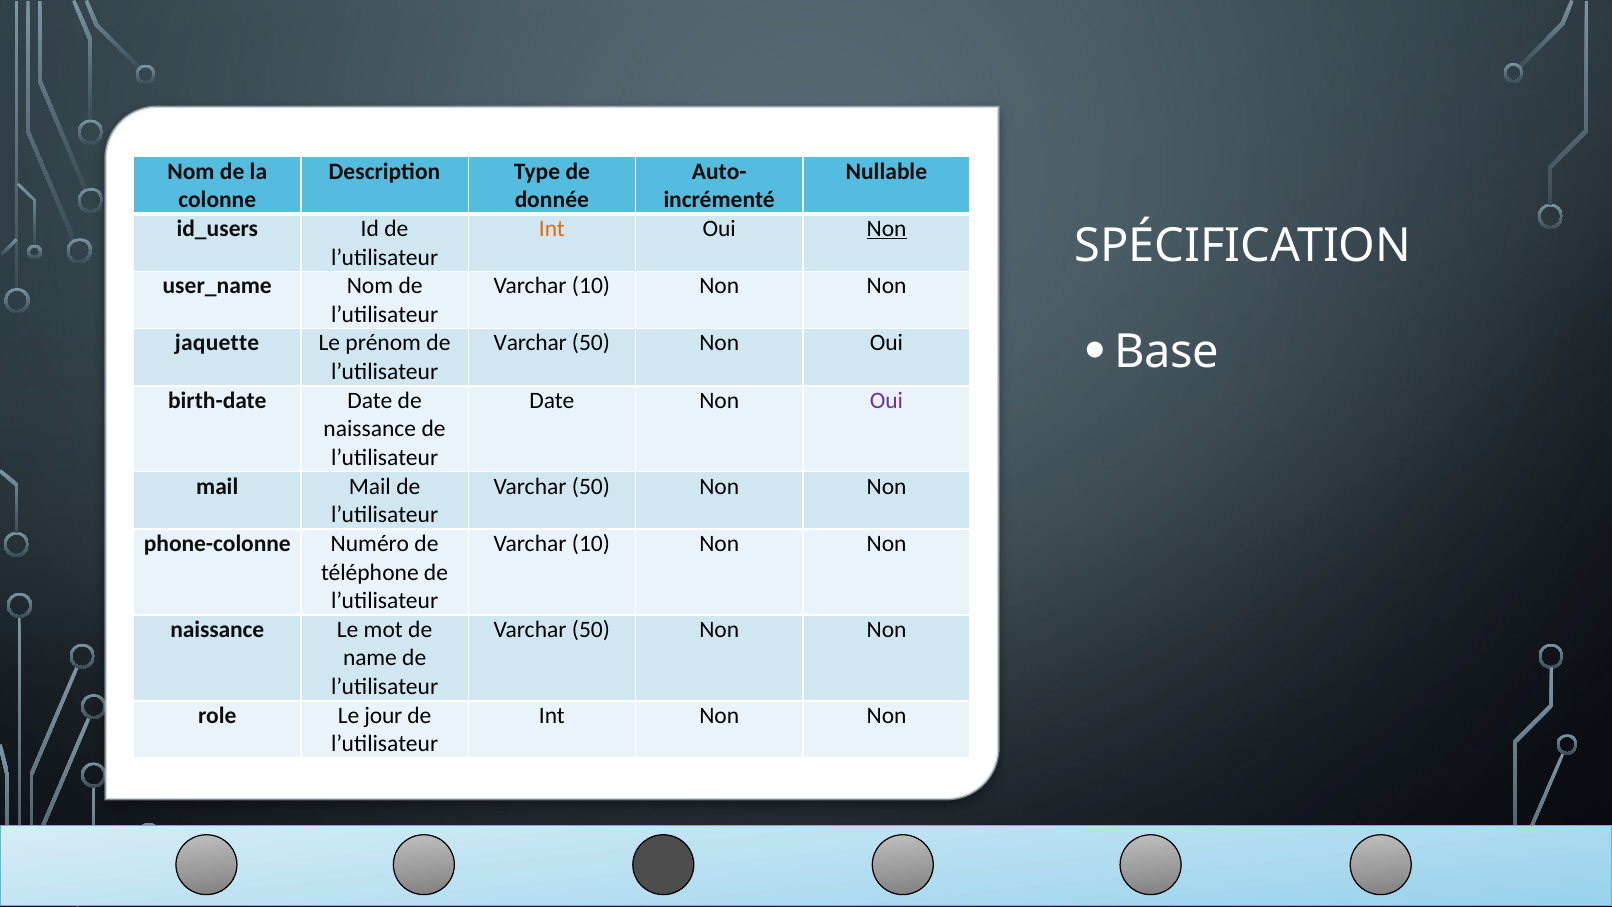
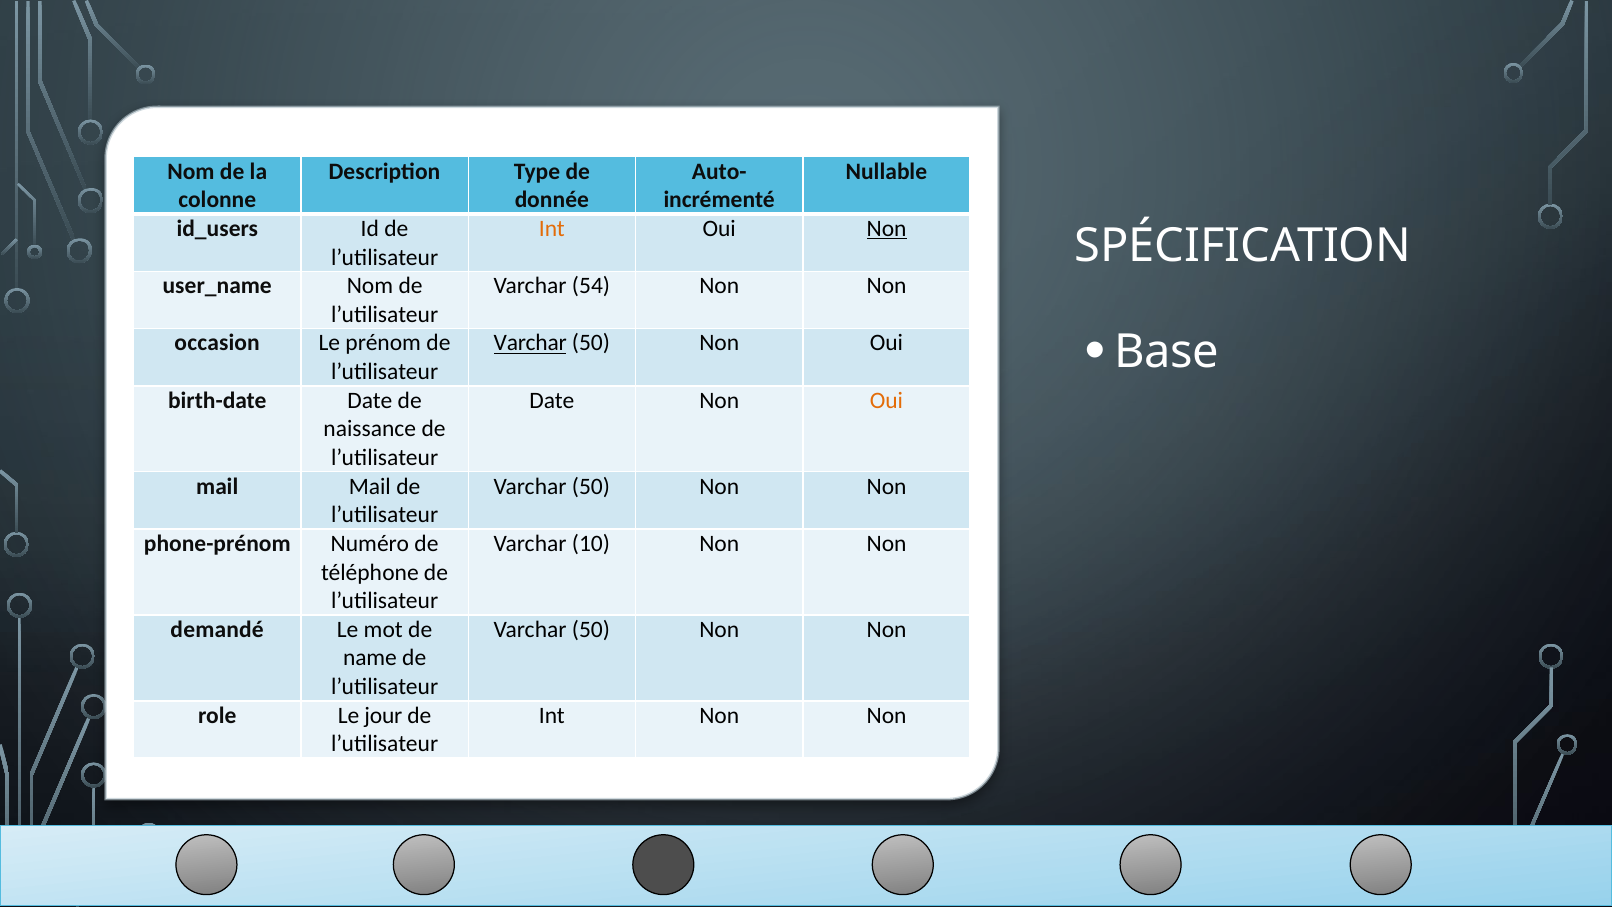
10 at (591, 286): 10 -> 54
jaquette: jaquette -> occasion
Varchar at (530, 343) underline: none -> present
Oui at (887, 400) colour: purple -> orange
phone-colonne: phone-colonne -> phone-prénom
naissance at (217, 629): naissance -> demandé
